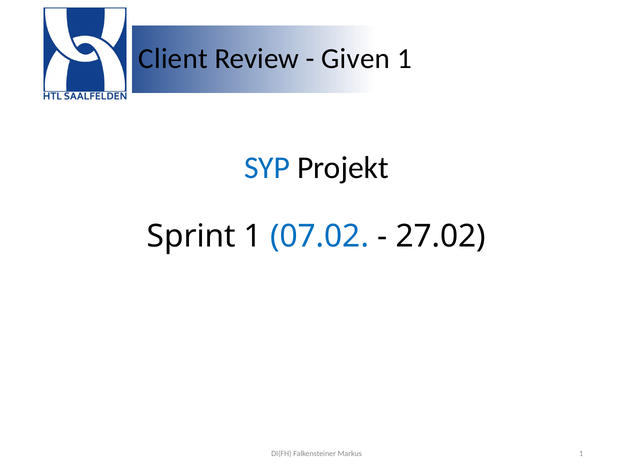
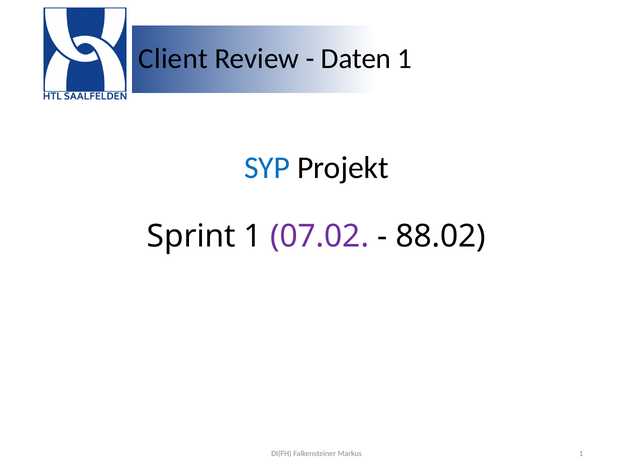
Given: Given -> Daten
07.02 colour: blue -> purple
27.02: 27.02 -> 88.02
